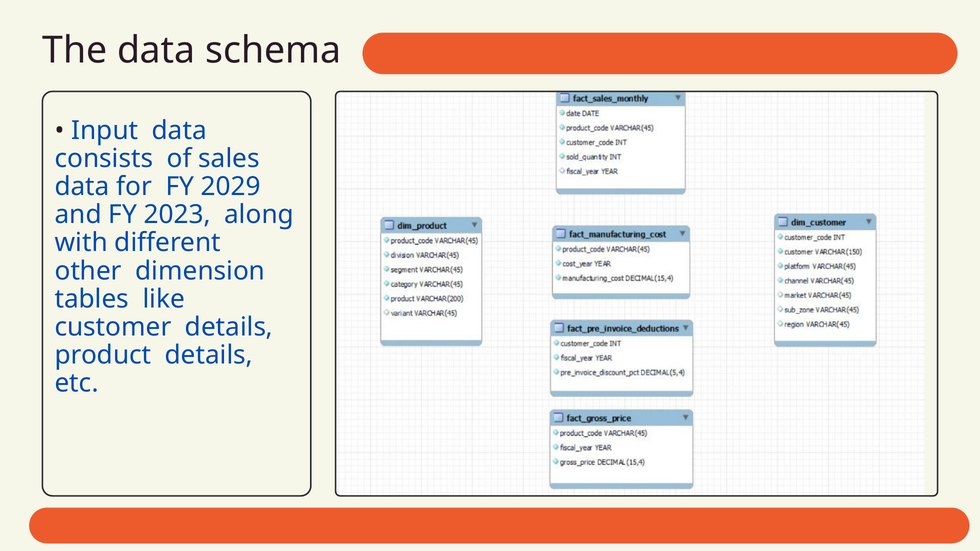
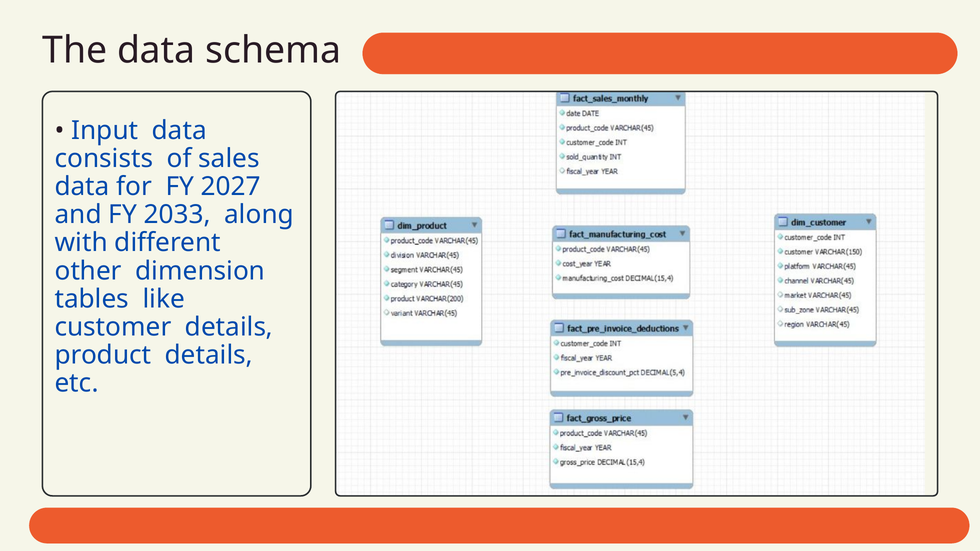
2029: 2029 -> 2027
2023: 2023 -> 2033
